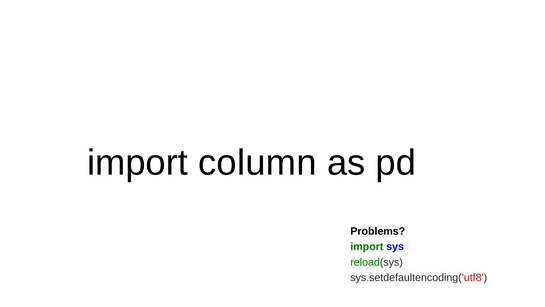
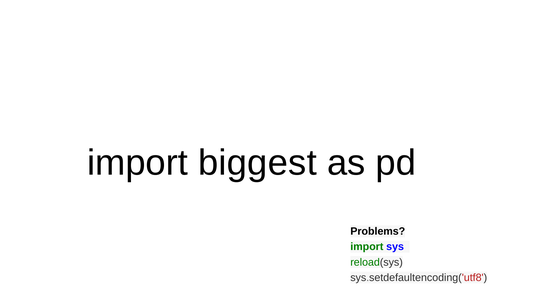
column: column -> biggest
